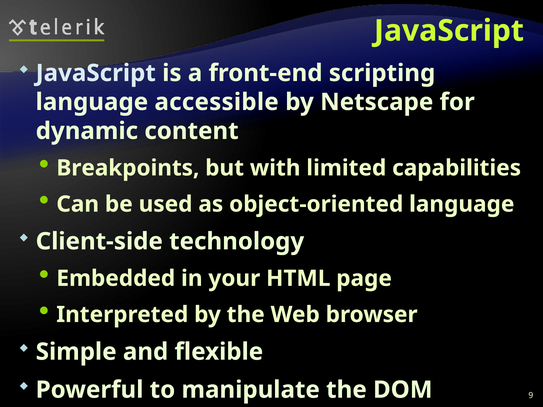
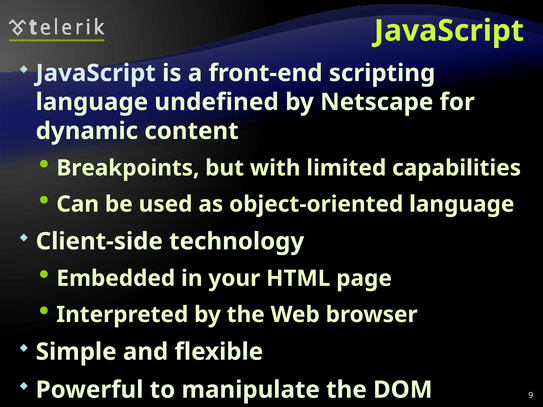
accessible: accessible -> undefined
